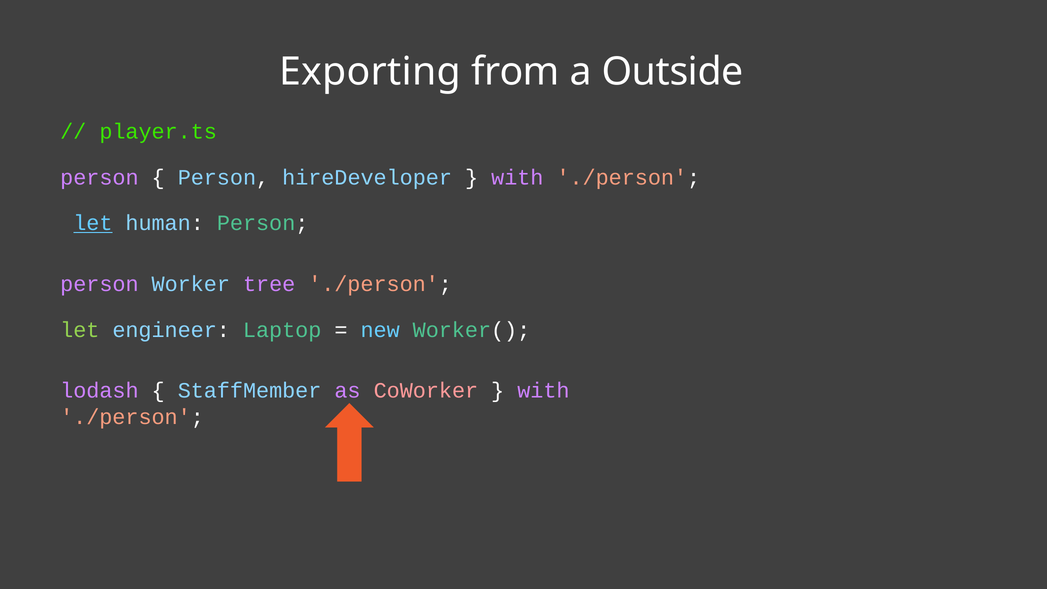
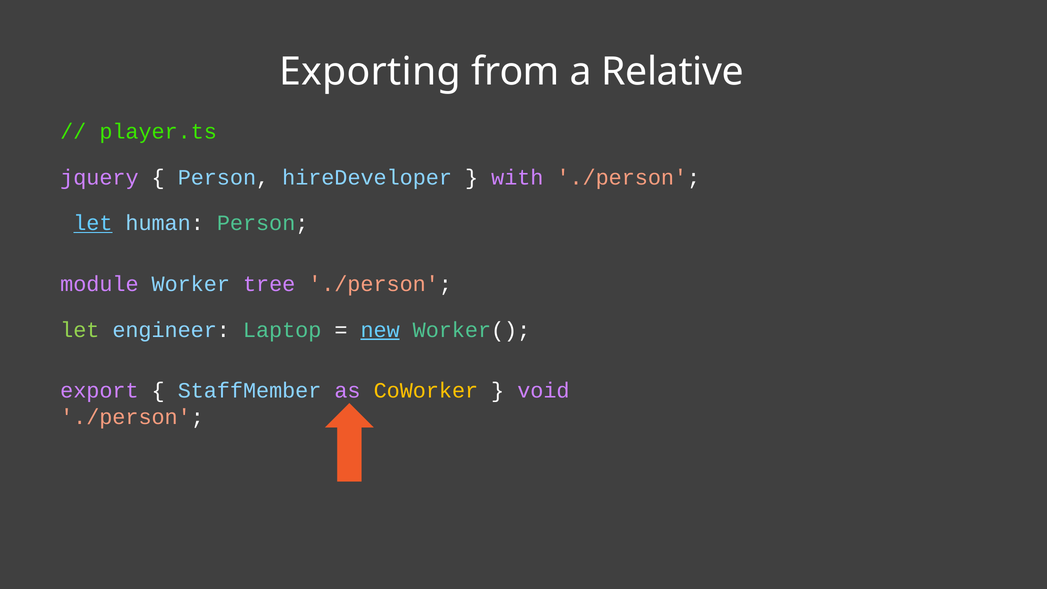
Outside: Outside -> Relative
person at (99, 177): person -> jquery
person at (99, 284): person -> module
new underline: none -> present
lodash: lodash -> export
CoWorker colour: pink -> yellow
with at (543, 391): with -> void
